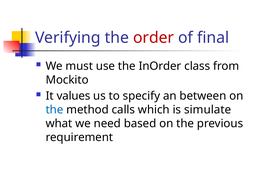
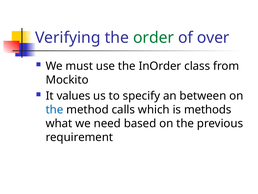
order colour: red -> green
final: final -> over
simulate: simulate -> methods
